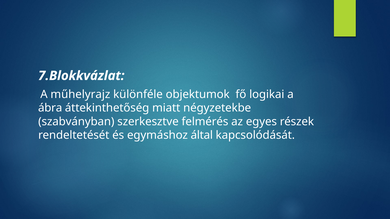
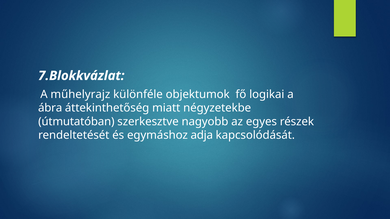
szabványban: szabványban -> útmutatóban
felmérés: felmérés -> nagyobb
által: által -> adja
